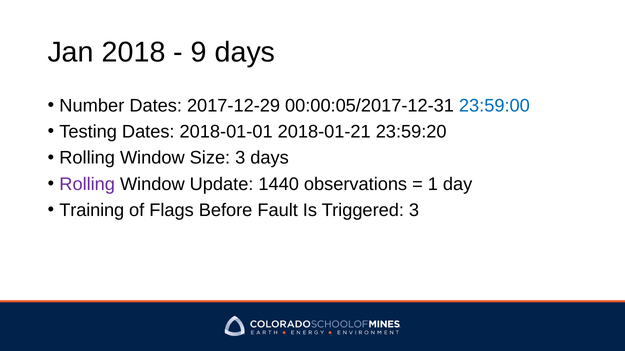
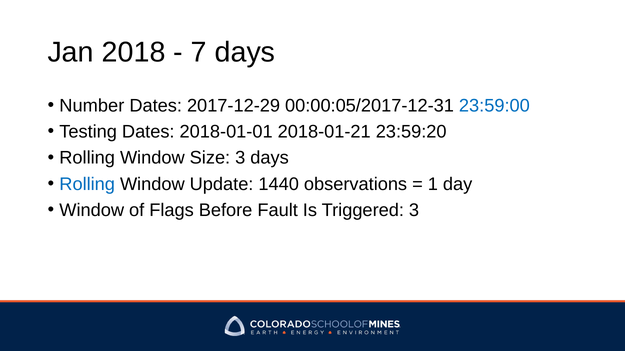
9: 9 -> 7
Rolling at (87, 184) colour: purple -> blue
Training at (92, 210): Training -> Window
